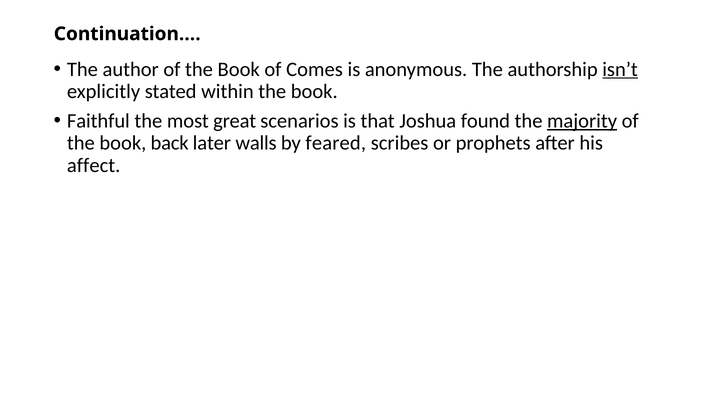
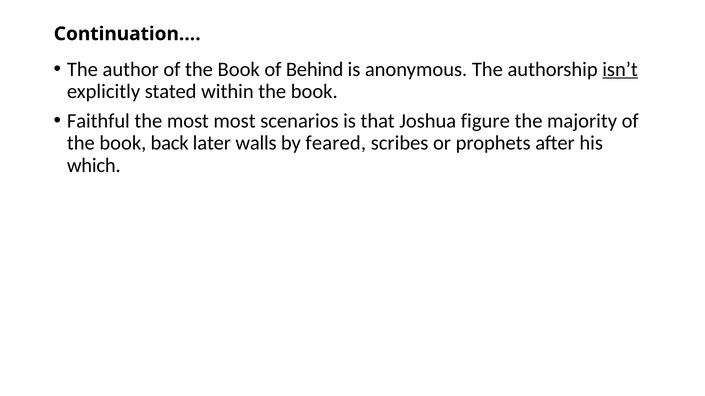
Comes: Comes -> Behind
most great: great -> most
found: found -> figure
majority underline: present -> none
affect: affect -> which
